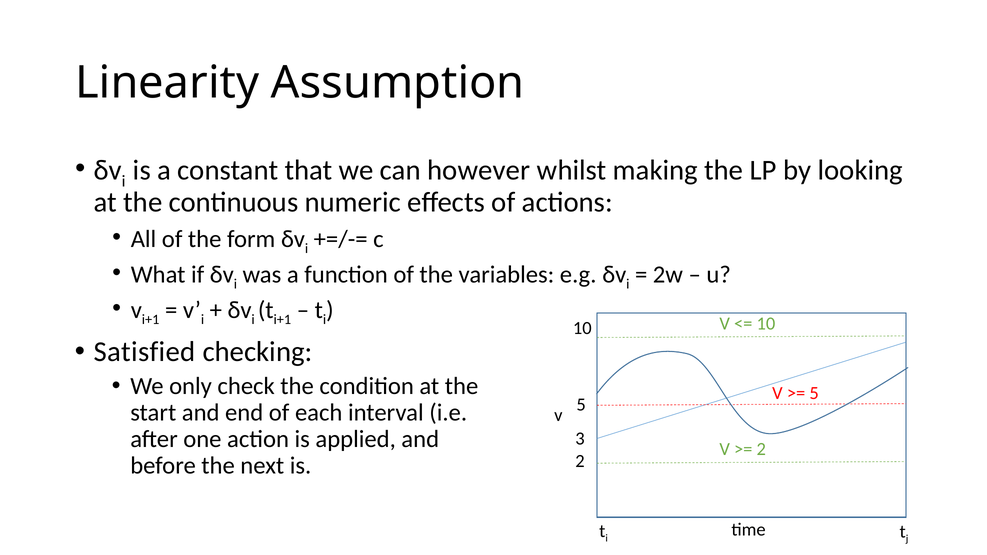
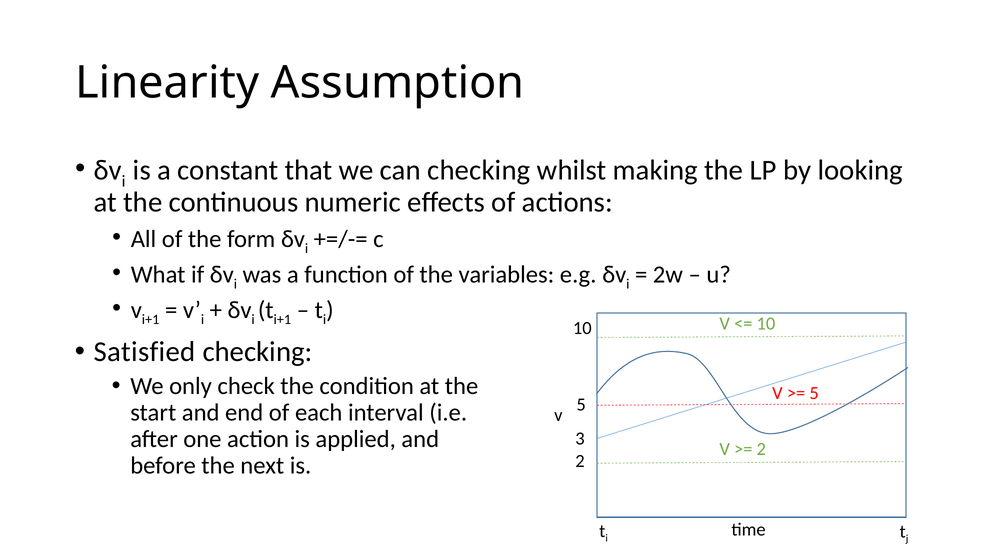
can however: however -> checking
